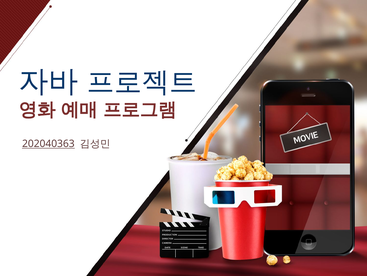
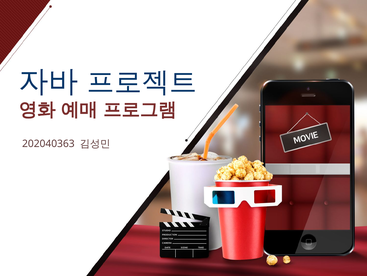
202040363 underline: present -> none
